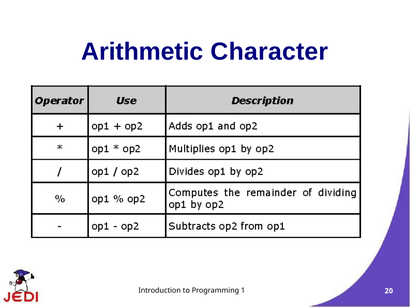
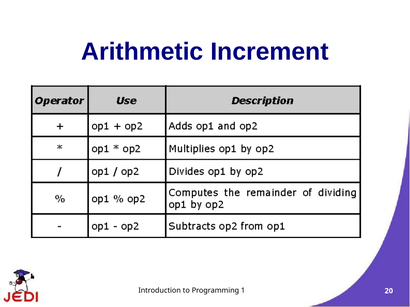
Character: Character -> Increment
